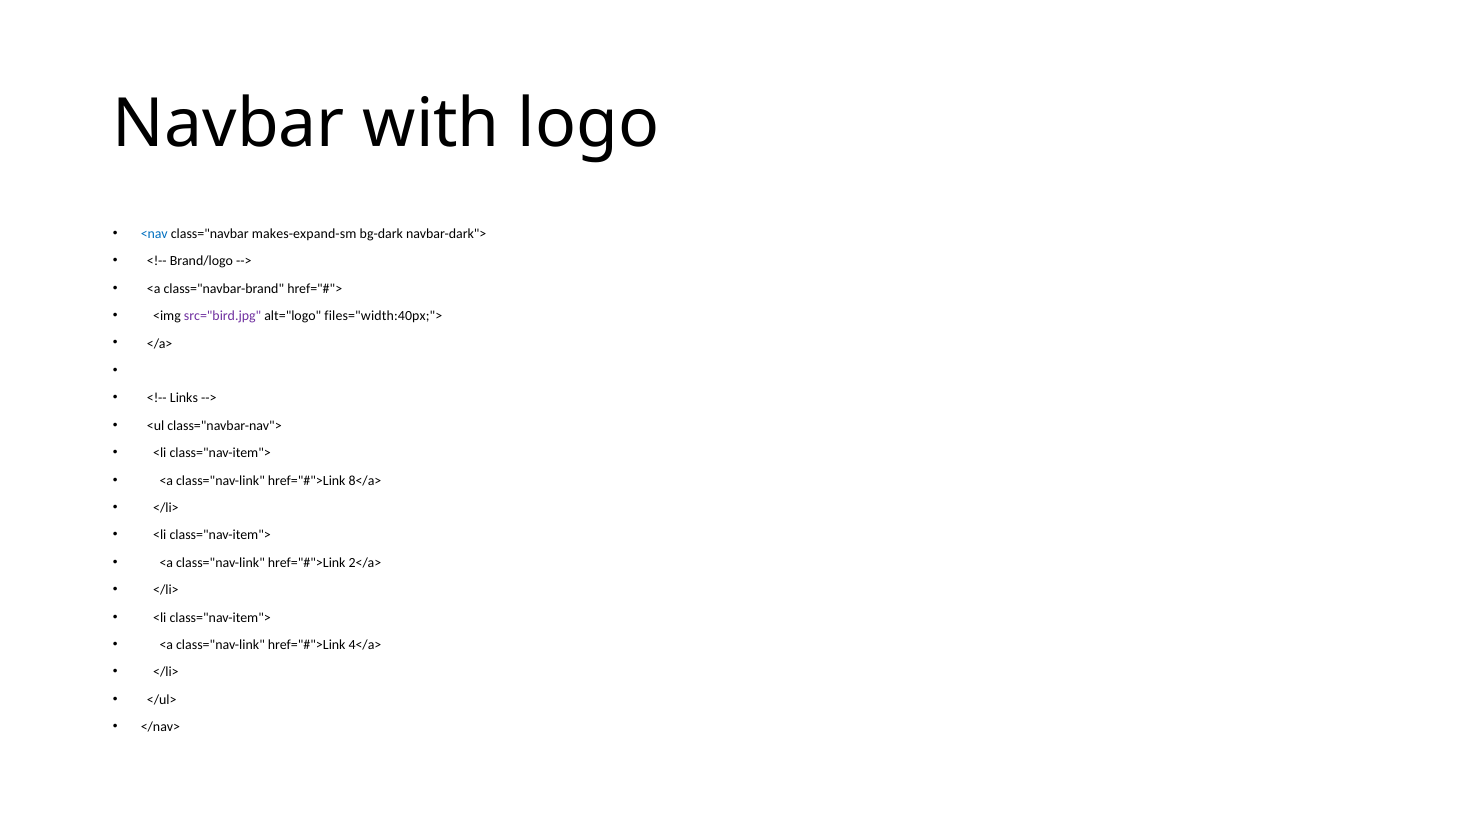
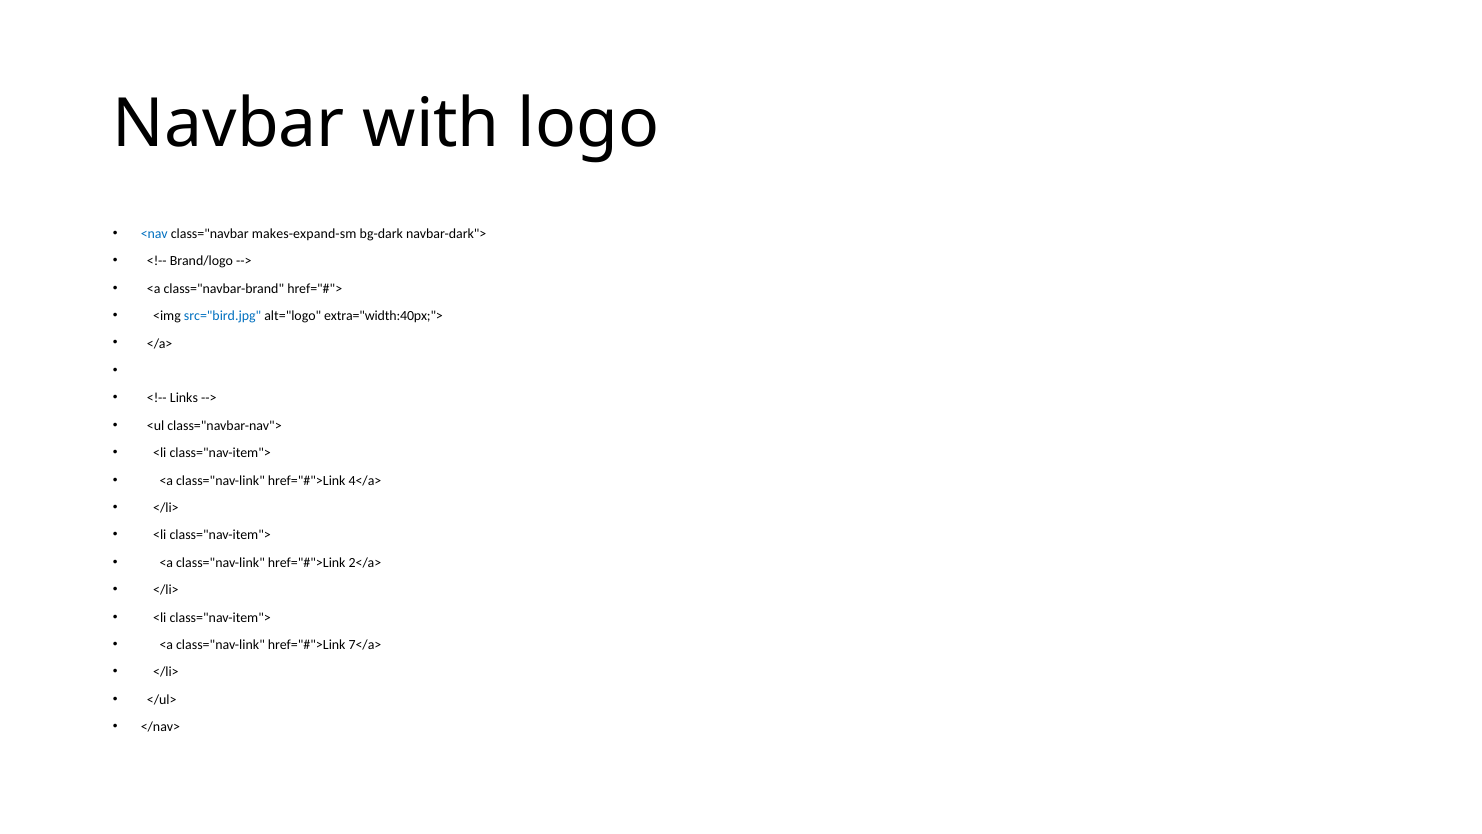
src="bird.jpg colour: purple -> blue
files="width:40px;">: files="width:40px;"> -> extra="width:40px;">
8</a>: 8</a> -> 4</a>
4</a>: 4</a> -> 7</a>
